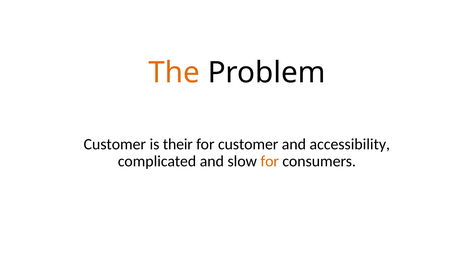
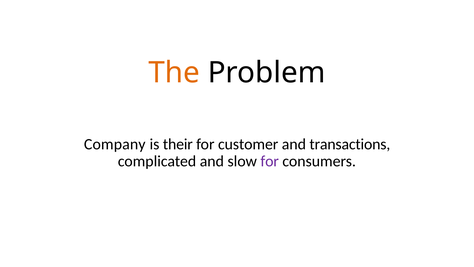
Customer at (115, 144): Customer -> Company
accessibility: accessibility -> transactions
for at (270, 161) colour: orange -> purple
